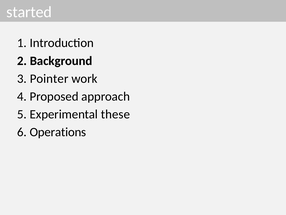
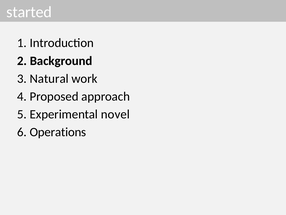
Pointer: Pointer -> Natural
these: these -> novel
